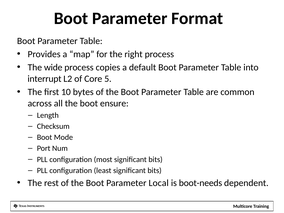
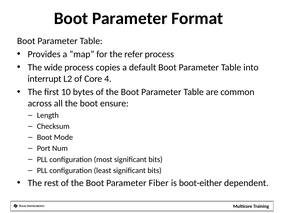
right: right -> refer
5: 5 -> 4
Local: Local -> Fiber
boot-needs: boot-needs -> boot-either
